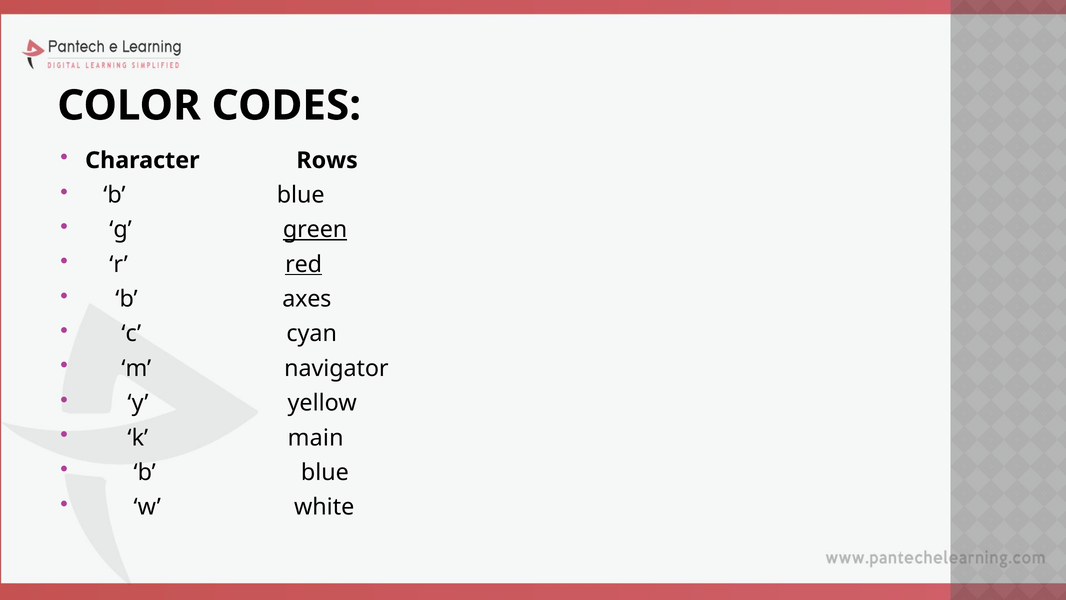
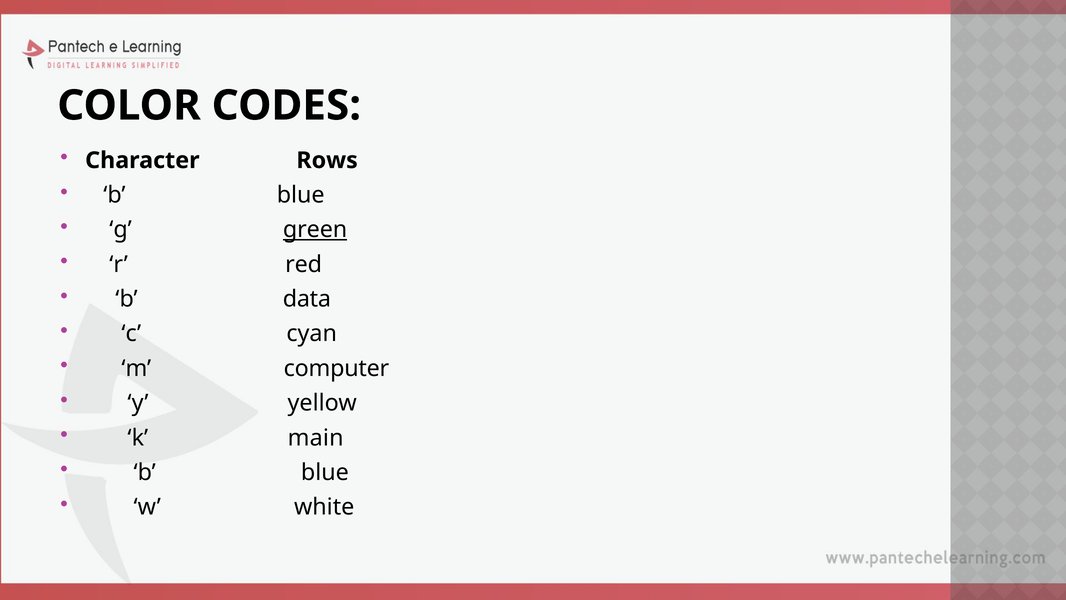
red underline: present -> none
axes: axes -> data
navigator: navigator -> computer
